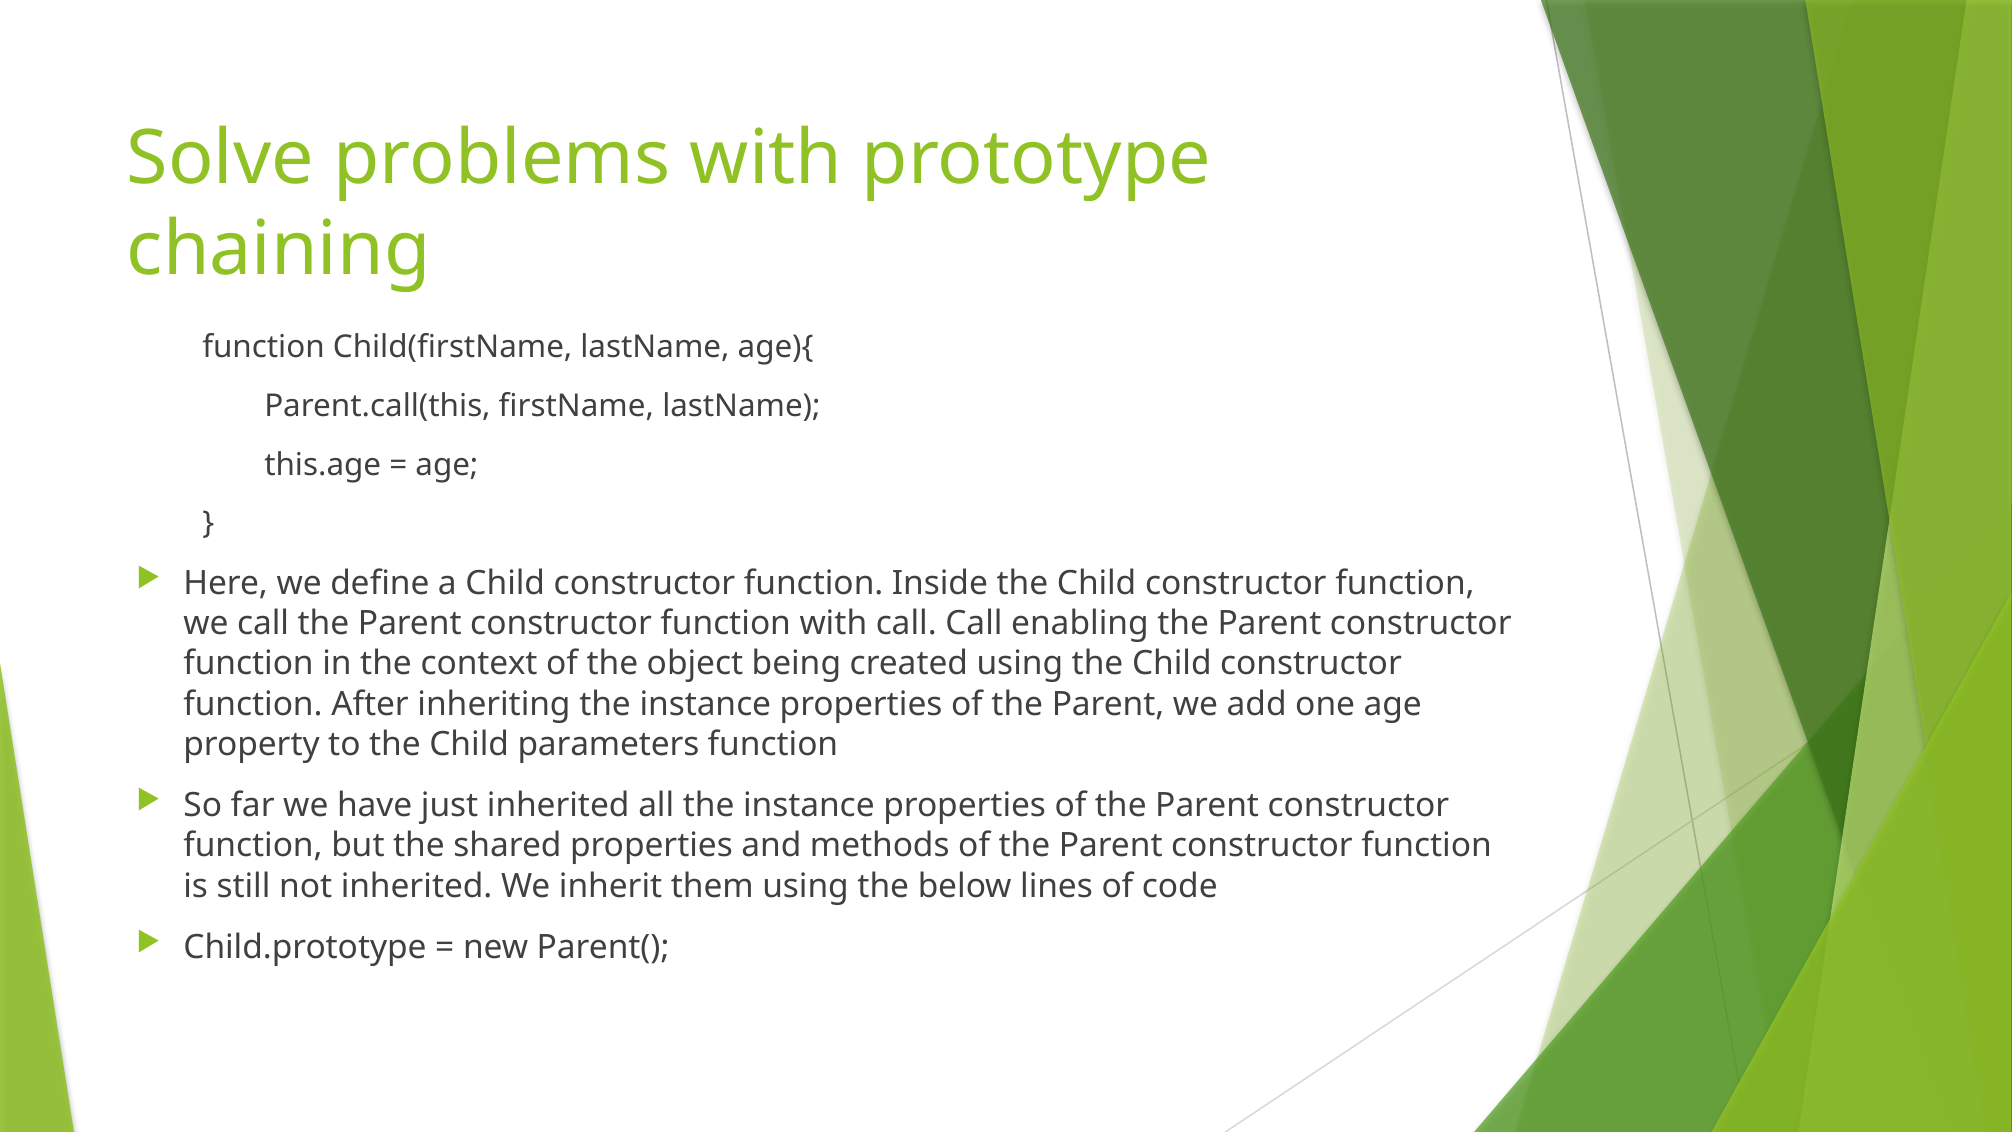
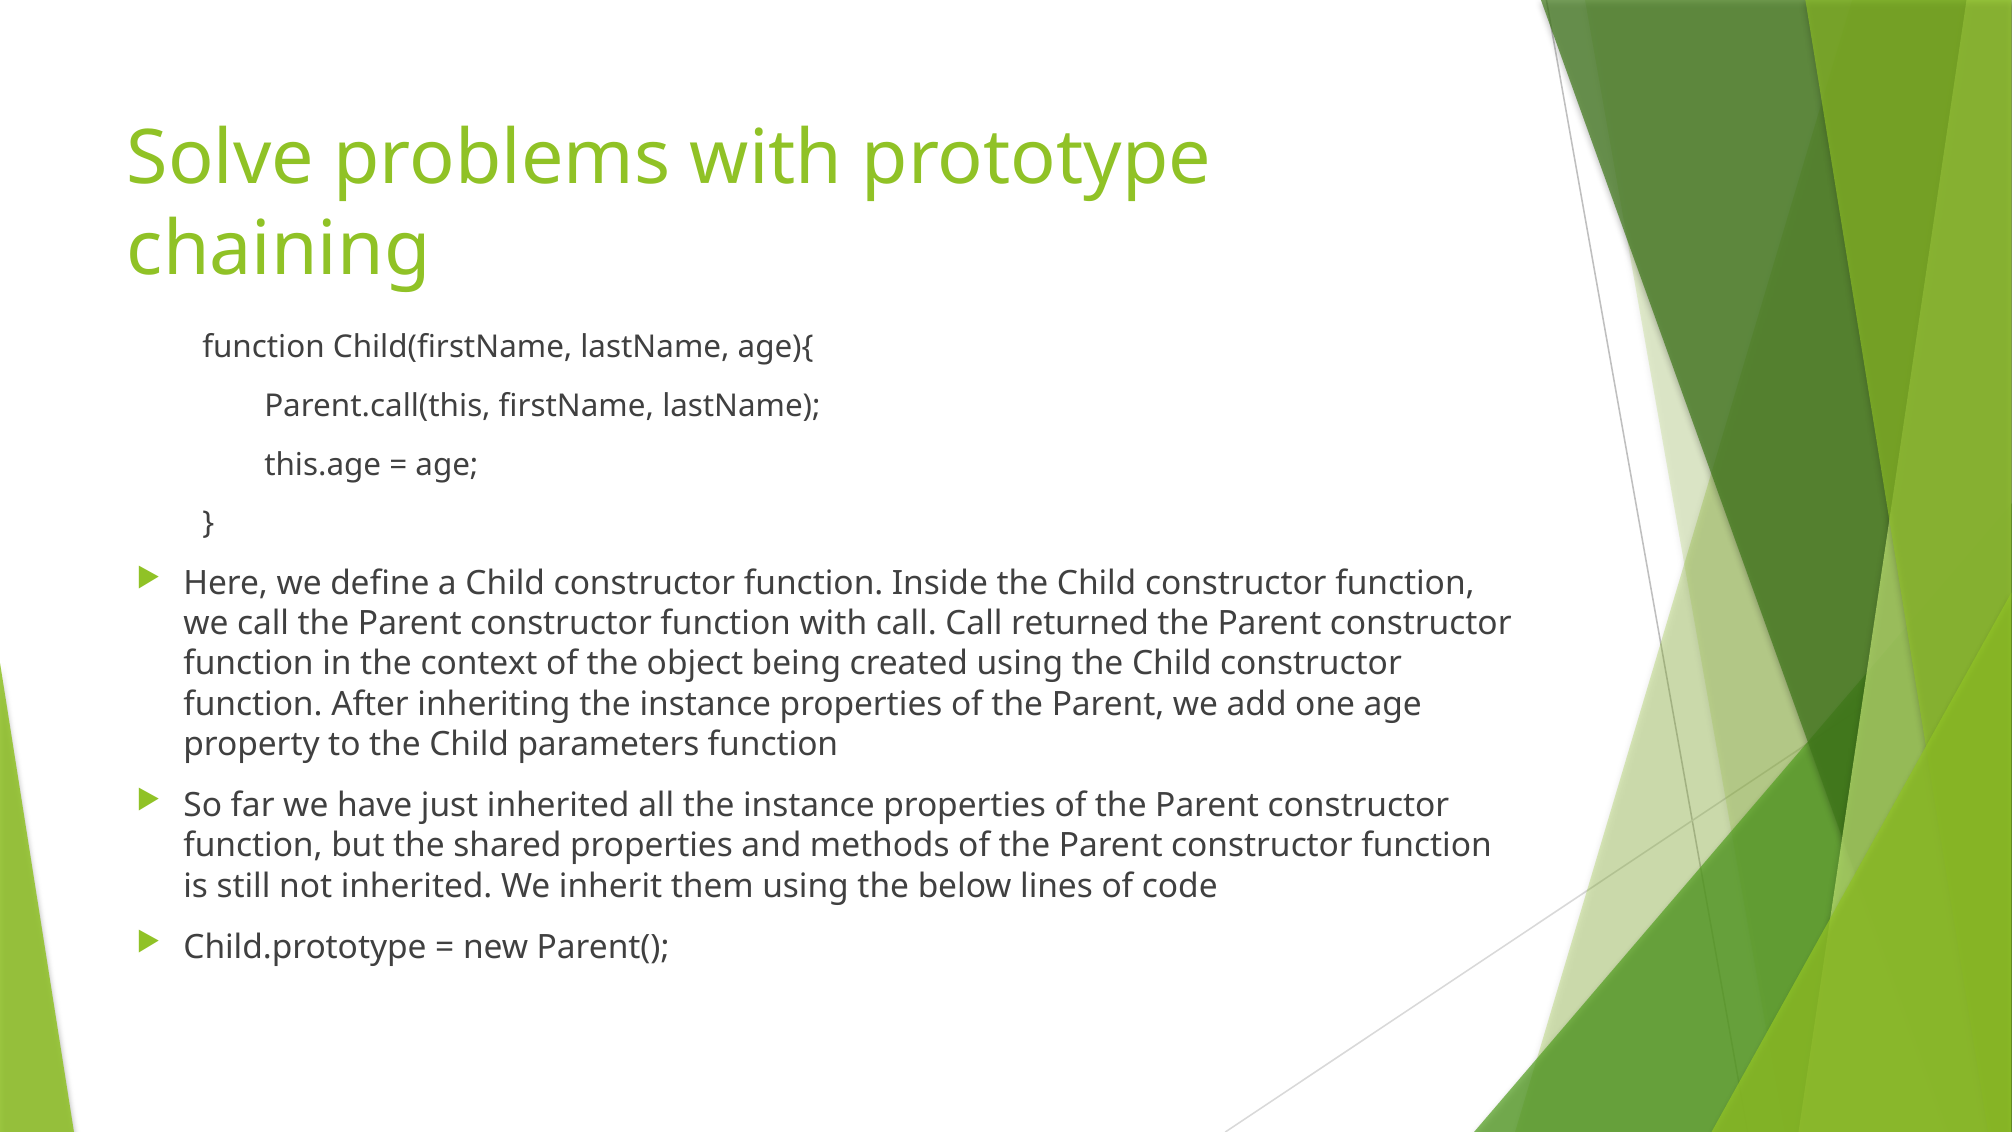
enabling: enabling -> returned
